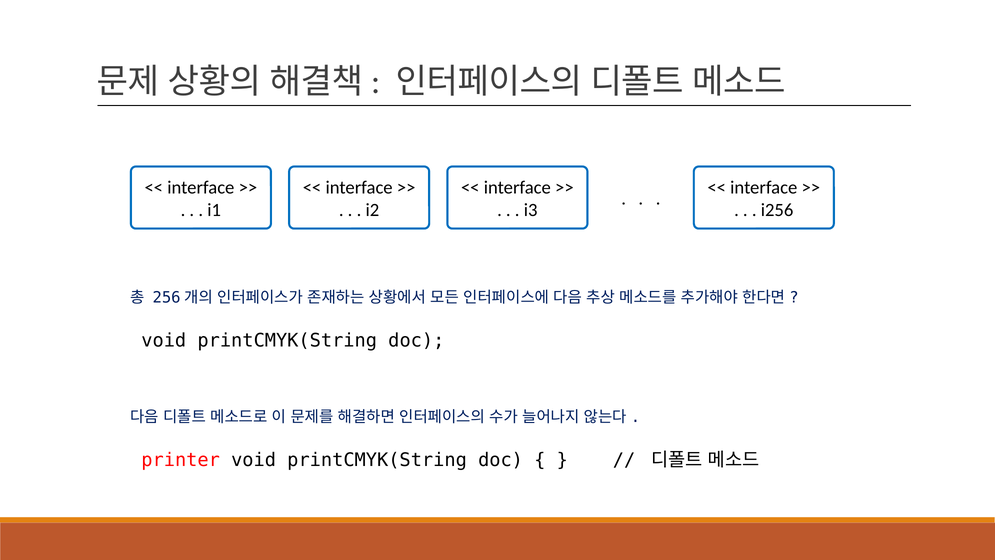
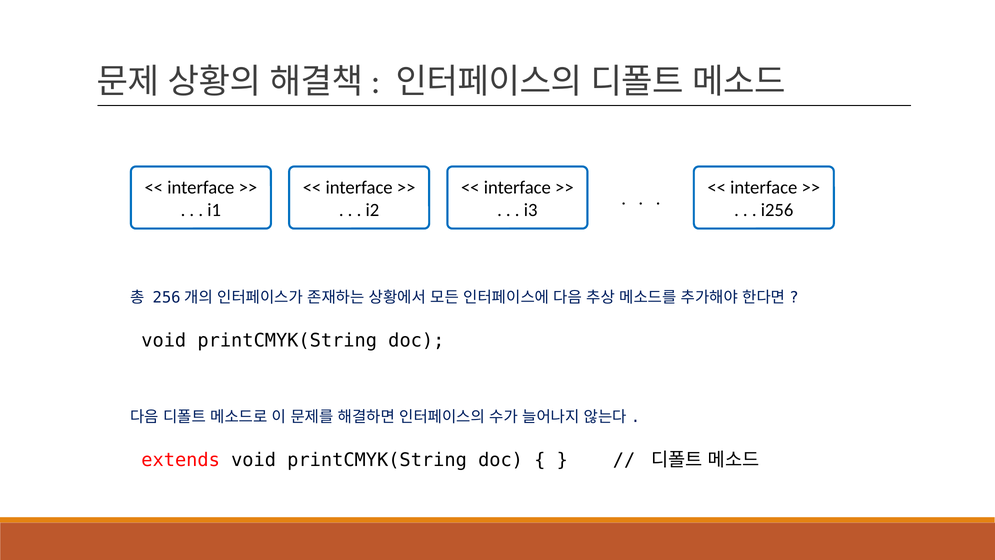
printer: printer -> extends
